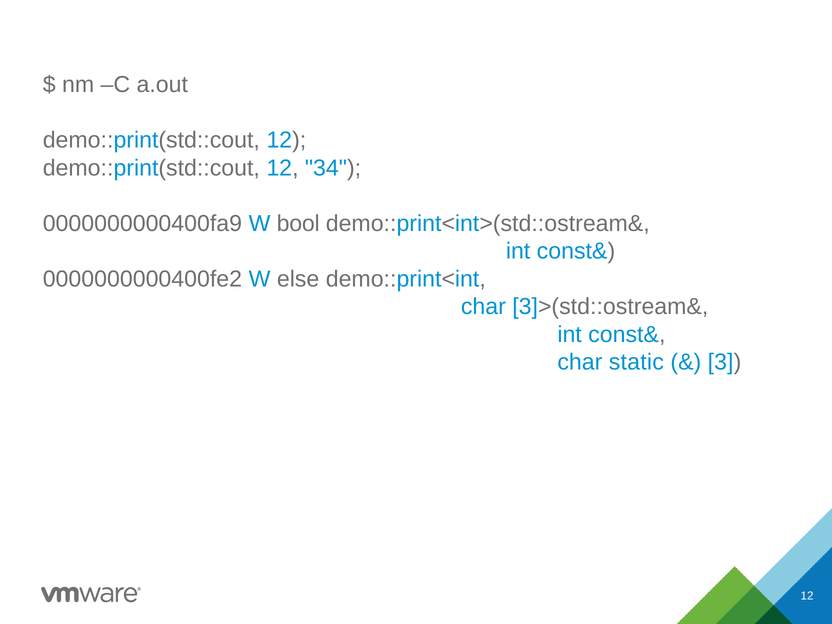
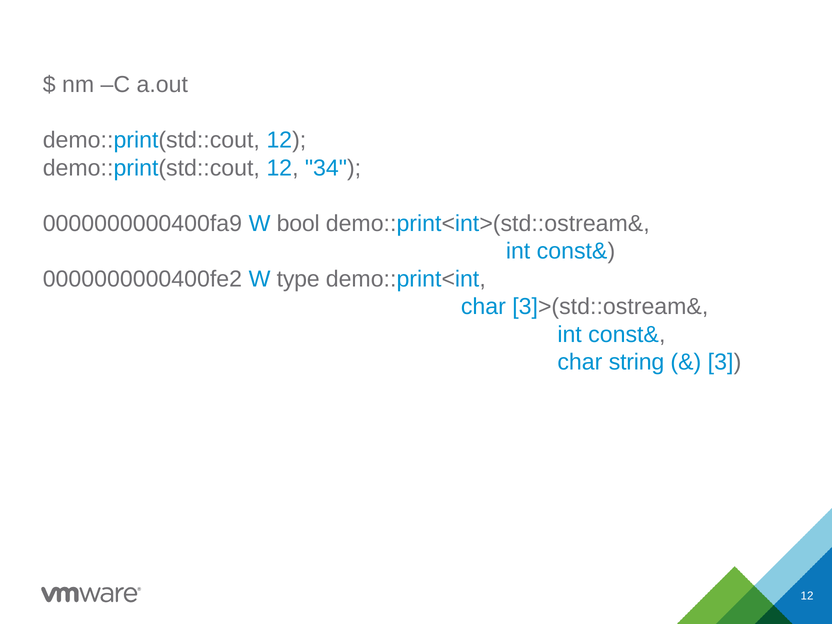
else: else -> type
static: static -> string
